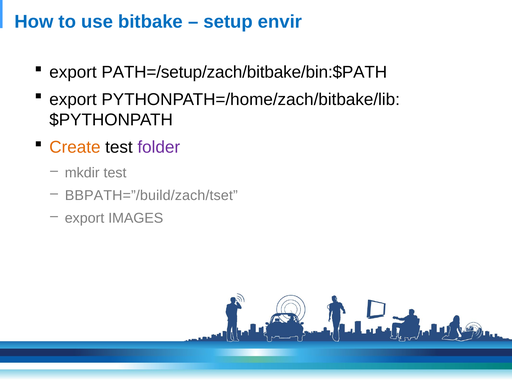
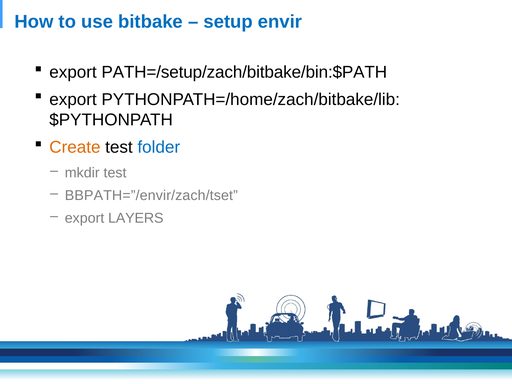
folder colour: purple -> blue
BBPATH=”/build/zach/tset: BBPATH=”/build/zach/tset -> BBPATH=”/envir/zach/tset
IMAGES: IMAGES -> LAYERS
